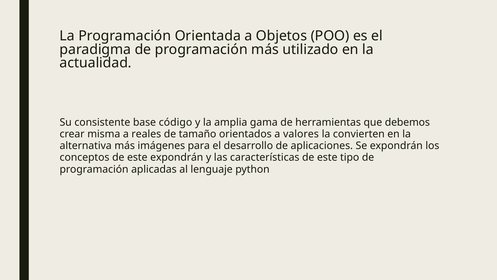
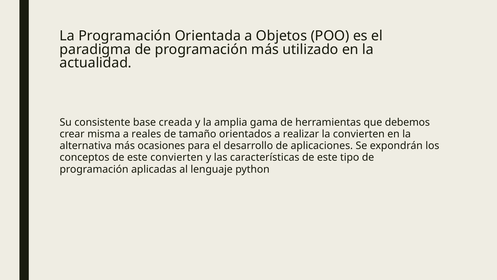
código: código -> creada
valores: valores -> realizar
imágenes: imágenes -> ocasiones
este expondrán: expondrán -> convierten
